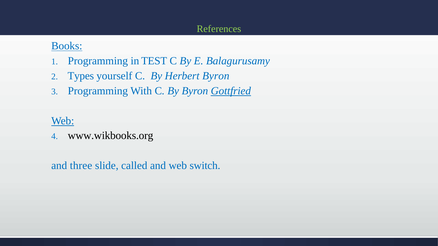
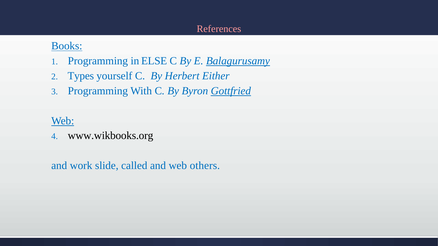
References colour: light green -> pink
TEST: TEST -> ELSE
Balagurusamy underline: none -> present
Herbert Byron: Byron -> Either
three: three -> work
switch: switch -> others
